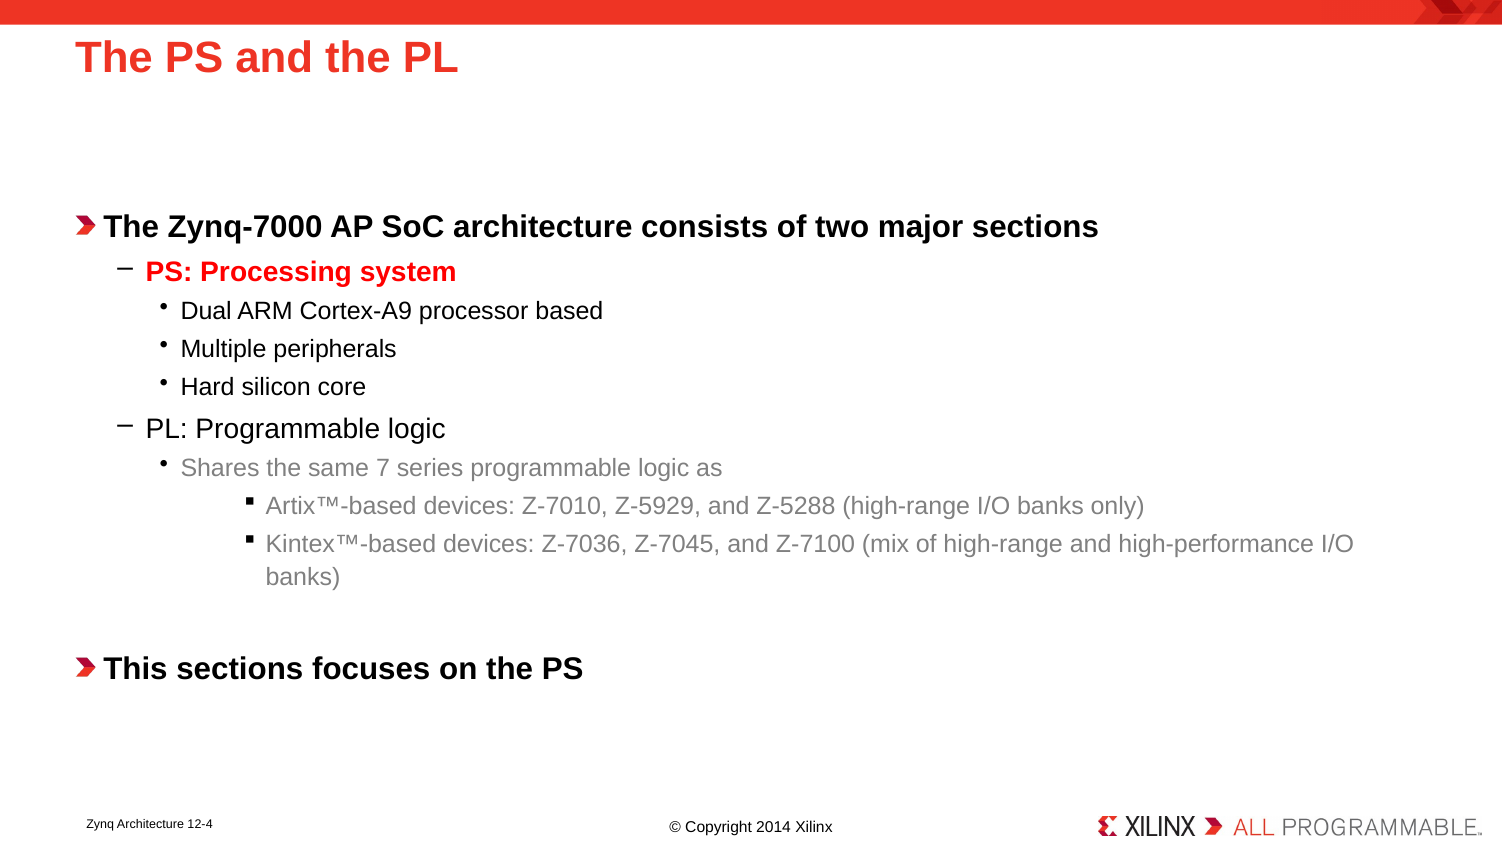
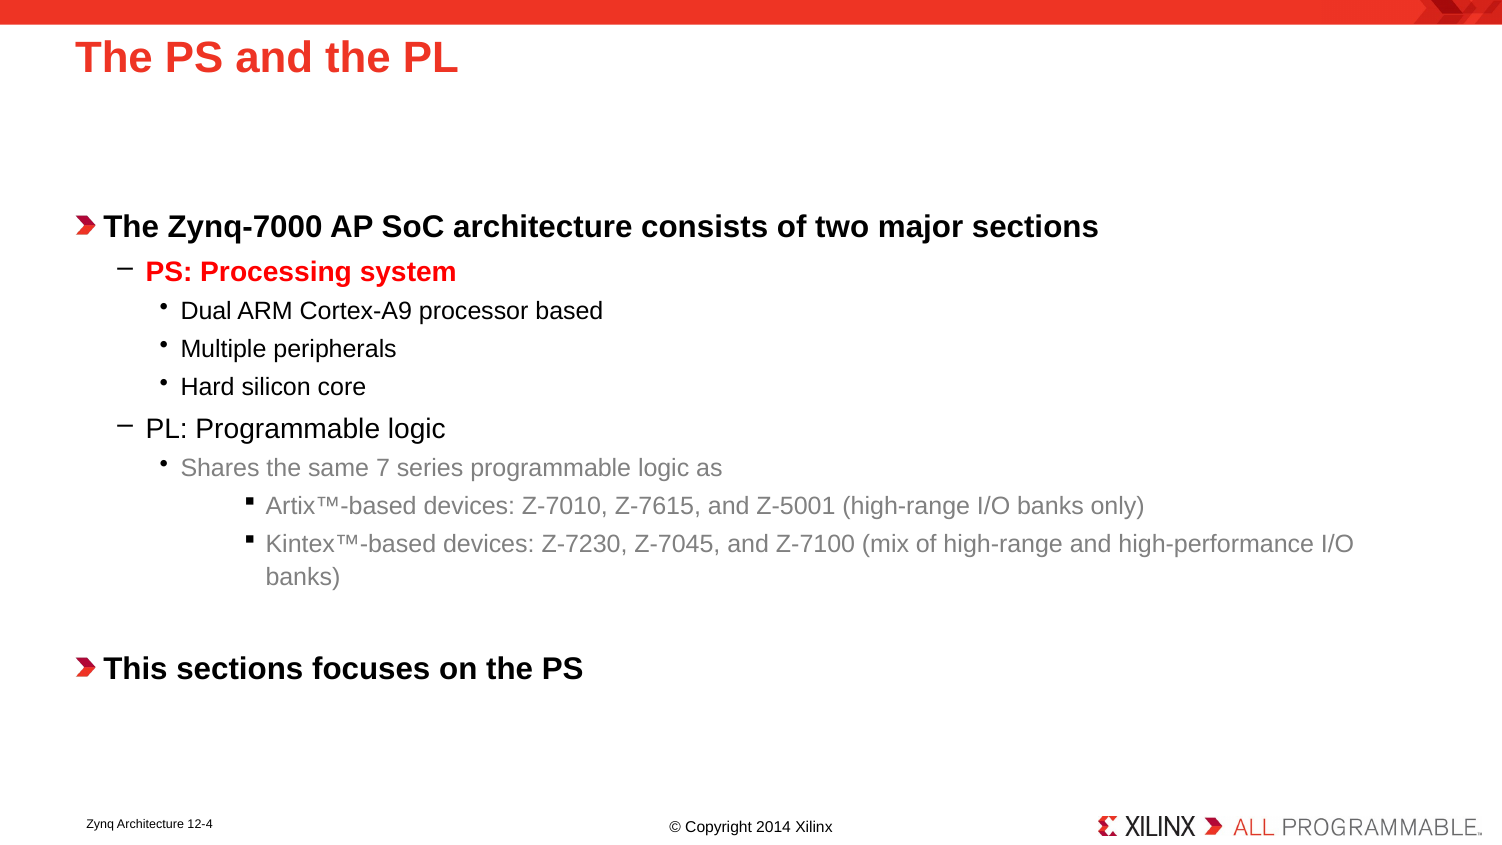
Z-5929: Z-5929 -> Z-7615
Z-5288: Z-5288 -> Z-5001
Z-7036: Z-7036 -> Z-7230
